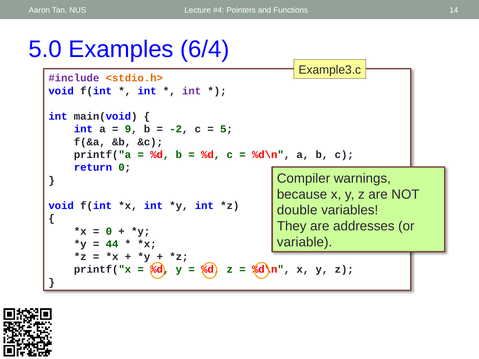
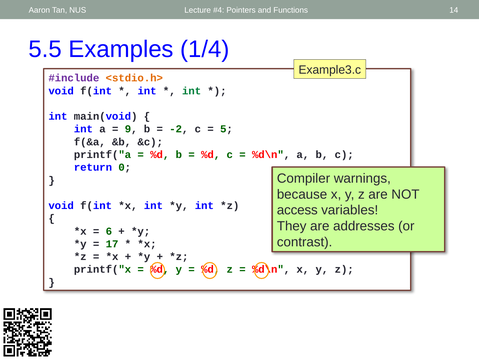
5.0: 5.0 -> 5.5
6/4: 6/4 -> 1/4
int at (192, 91) colour: purple -> green
double: double -> access
0 at (109, 231): 0 -> 6
variable: variable -> contrast
44: 44 -> 17
